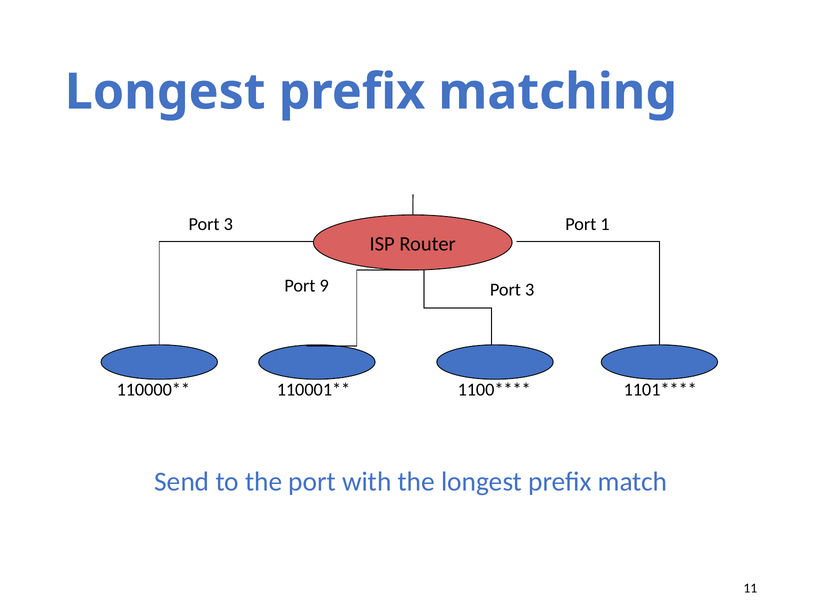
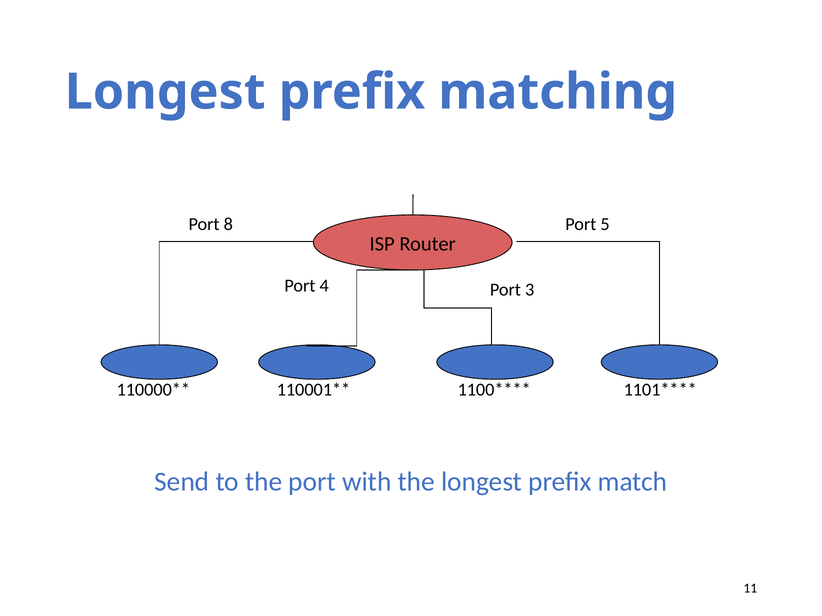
3 at (228, 224): 3 -> 8
1: 1 -> 5
9: 9 -> 4
